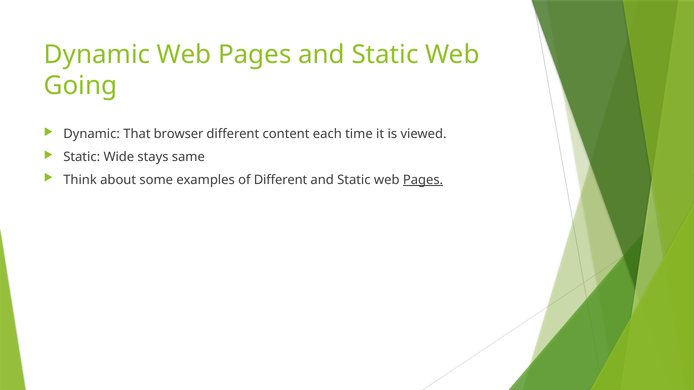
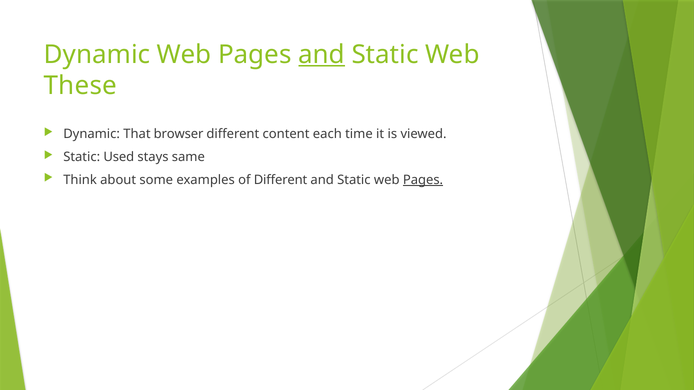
and at (322, 55) underline: none -> present
Going: Going -> These
Wide: Wide -> Used
